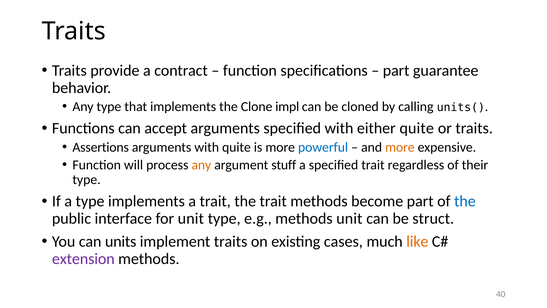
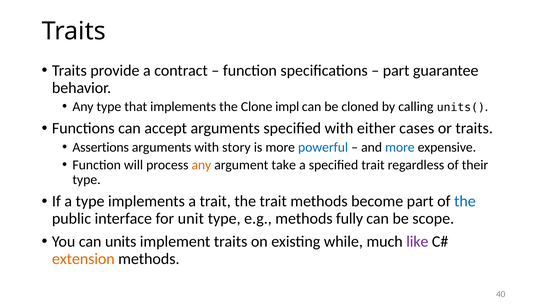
either quite: quite -> cases
with quite: quite -> story
more at (400, 147) colour: orange -> blue
stuff: stuff -> take
methods unit: unit -> fully
struct: struct -> scope
cases: cases -> while
like colour: orange -> purple
extension colour: purple -> orange
